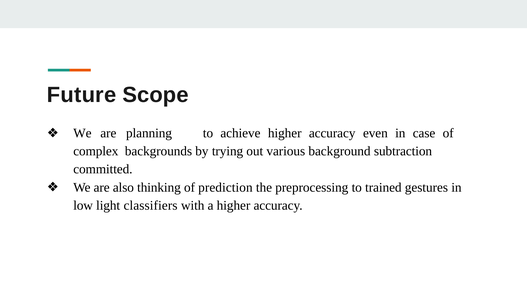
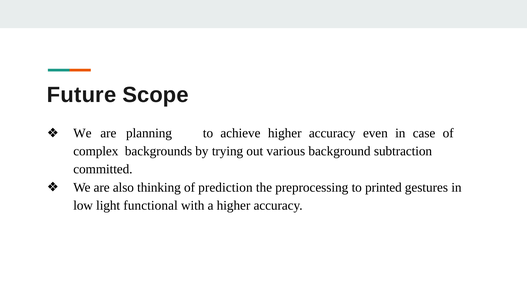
trained: trained -> printed
classifiers: classifiers -> functional
